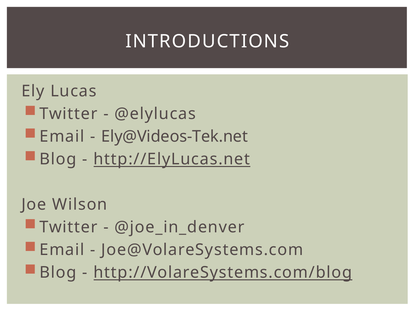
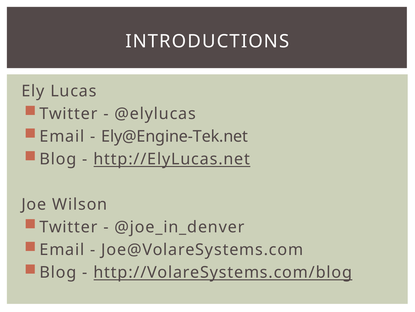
Ely@Videos-Tek.net: Ely@Videos-Tek.net -> Ely@Engine-Tek.net
